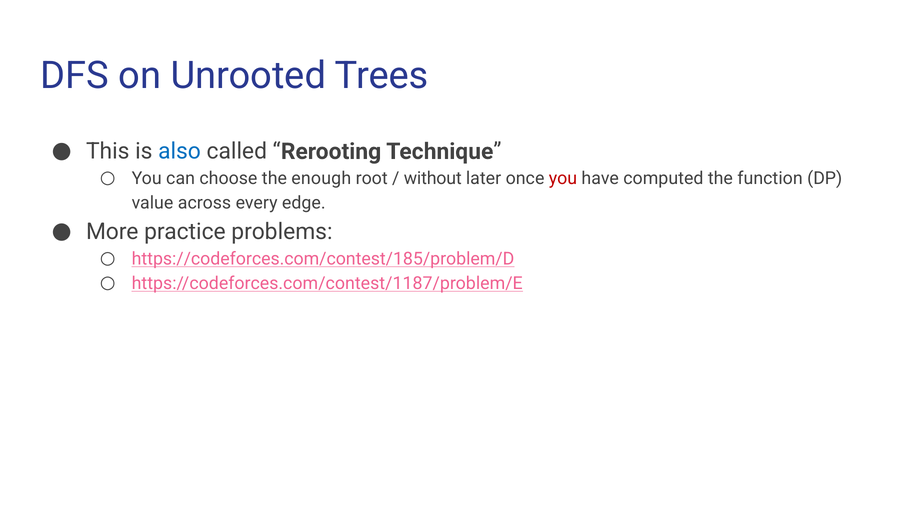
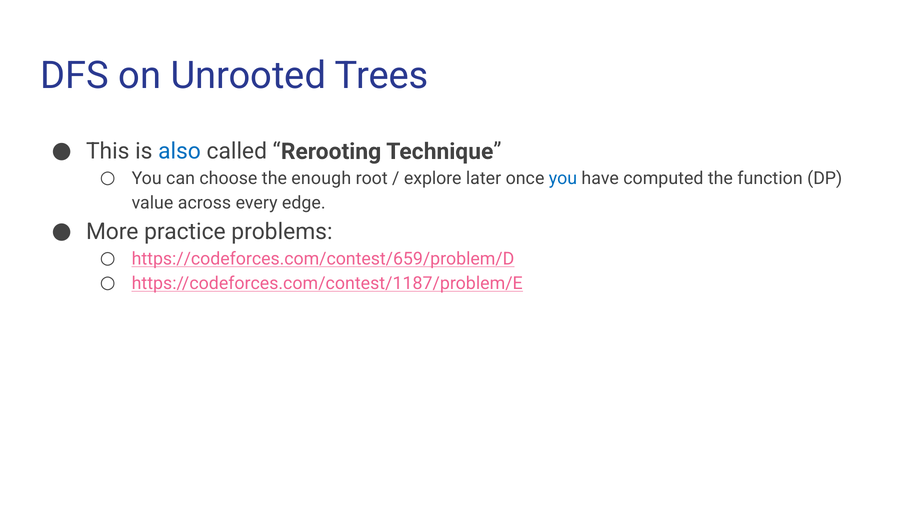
without: without -> explore
you at (563, 179) colour: red -> blue
https://codeforces.com/contest/185/problem/D: https://codeforces.com/contest/185/problem/D -> https://codeforces.com/contest/659/problem/D
